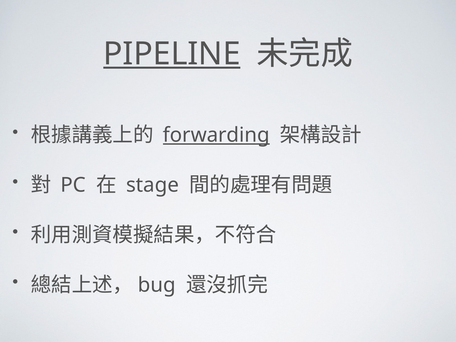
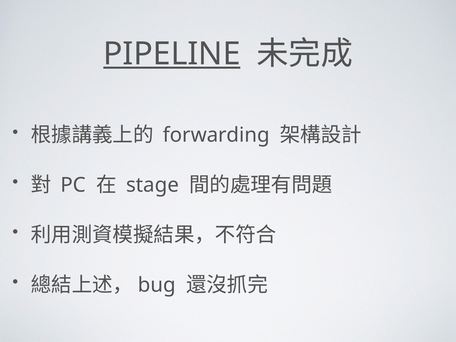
forwarding underline: present -> none
